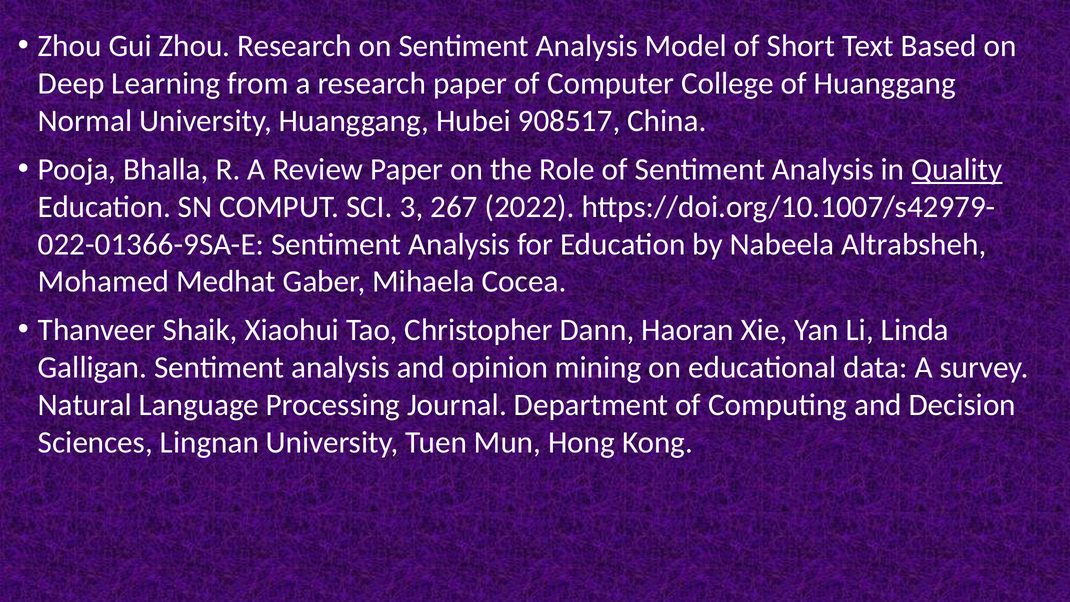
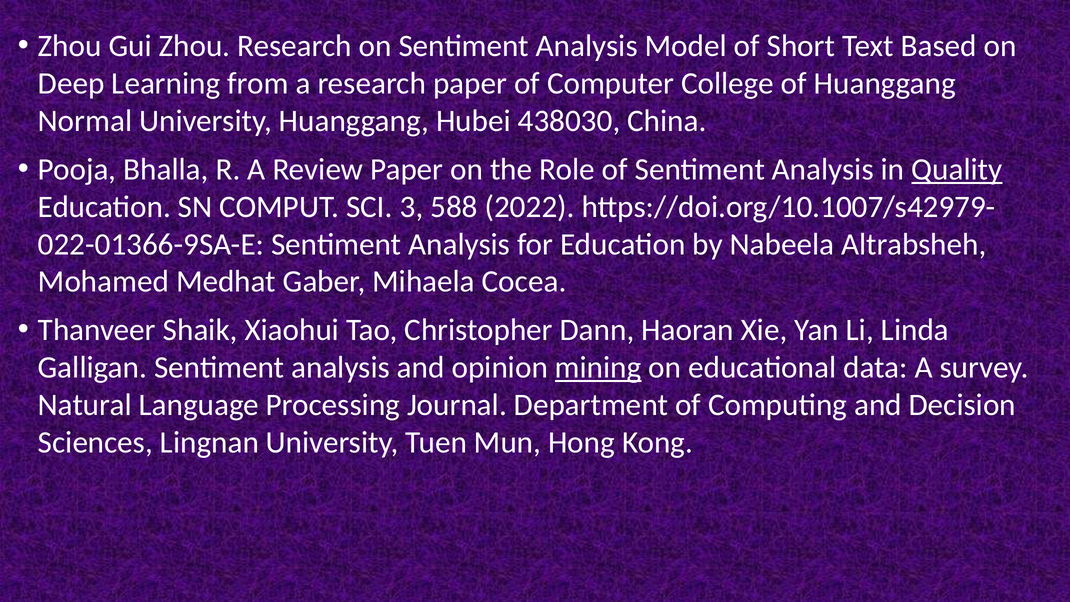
908517: 908517 -> 438030
267: 267 -> 588
mining underline: none -> present
